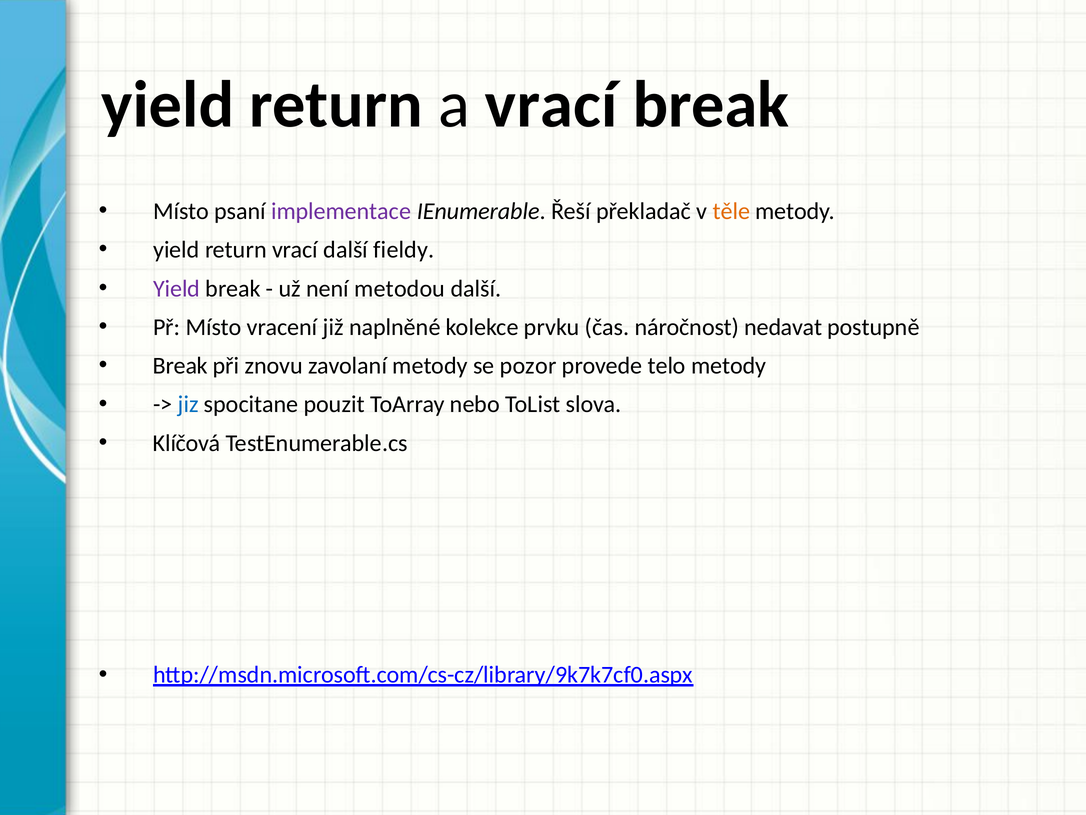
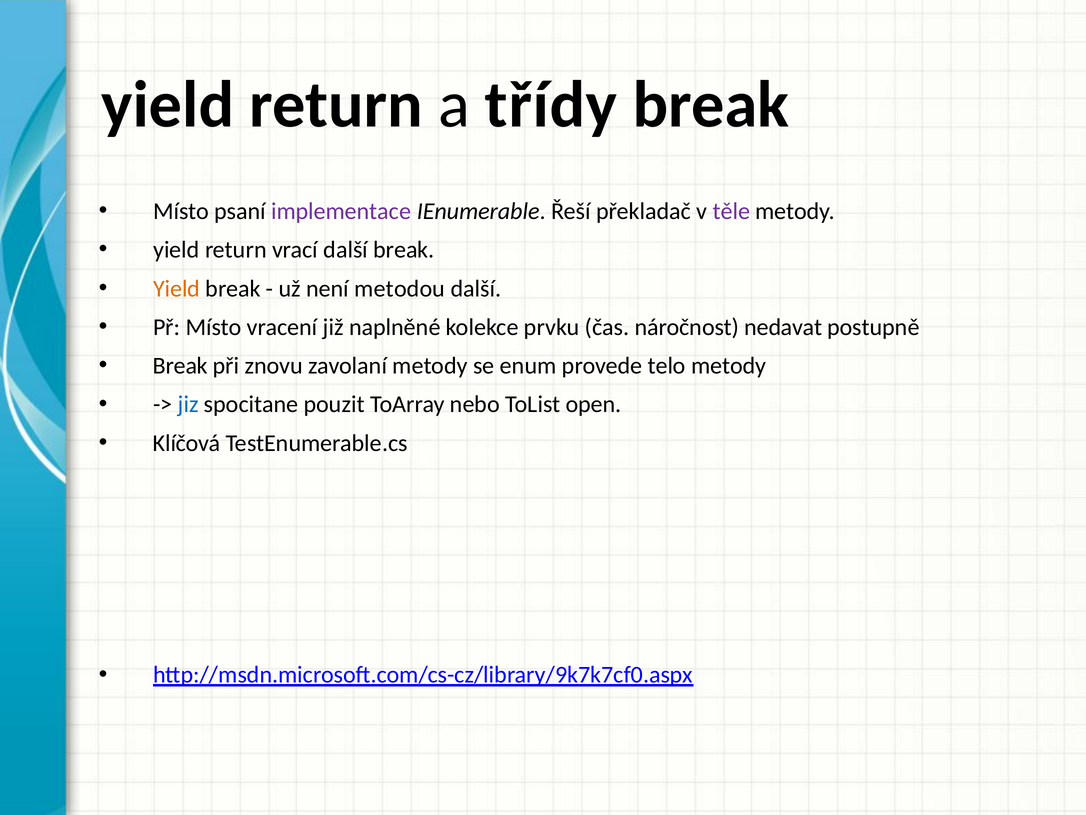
a vrací: vrací -> třídy
těle colour: orange -> purple
další fieldy: fieldy -> break
Yield at (177, 288) colour: purple -> orange
pozor: pozor -> enum
slova: slova -> open
